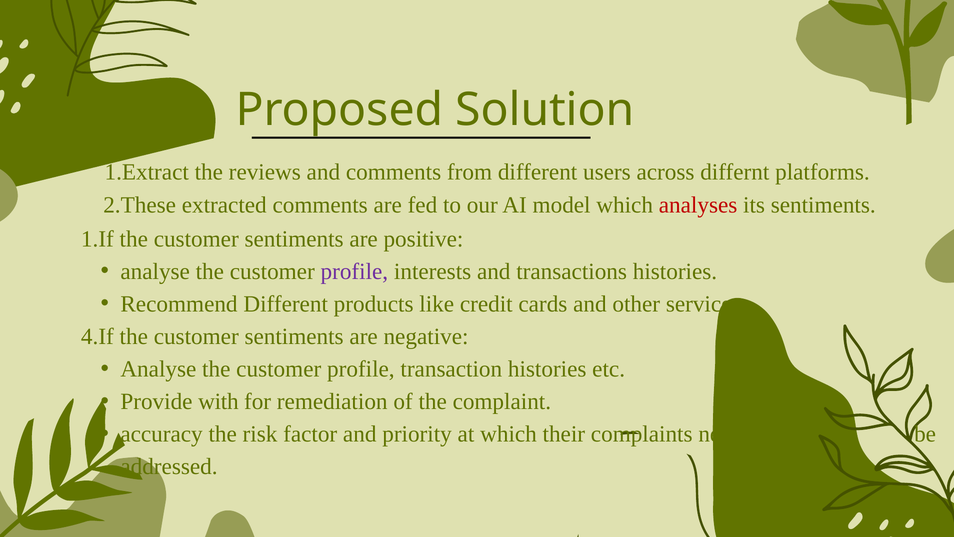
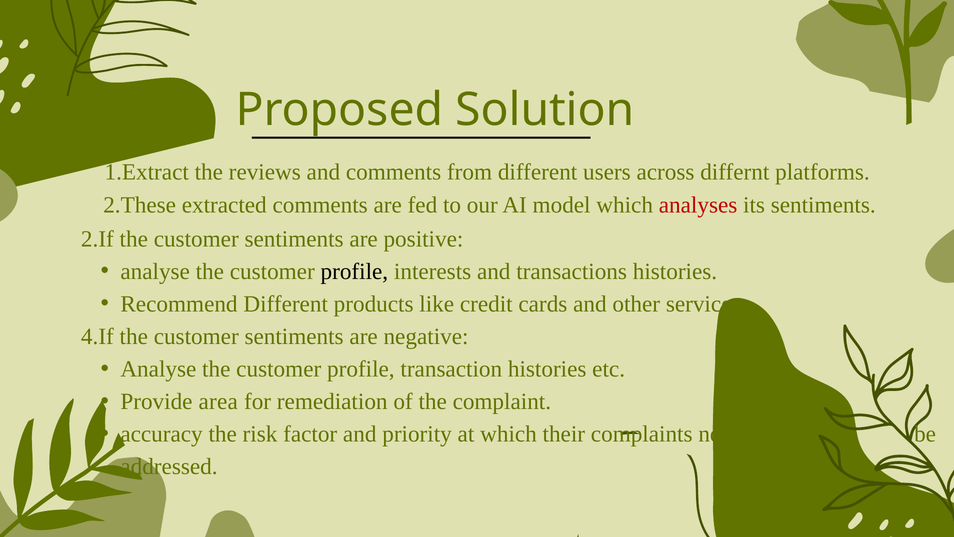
1.If: 1.If -> 2.If
profile at (354, 271) colour: purple -> black
with: with -> area
